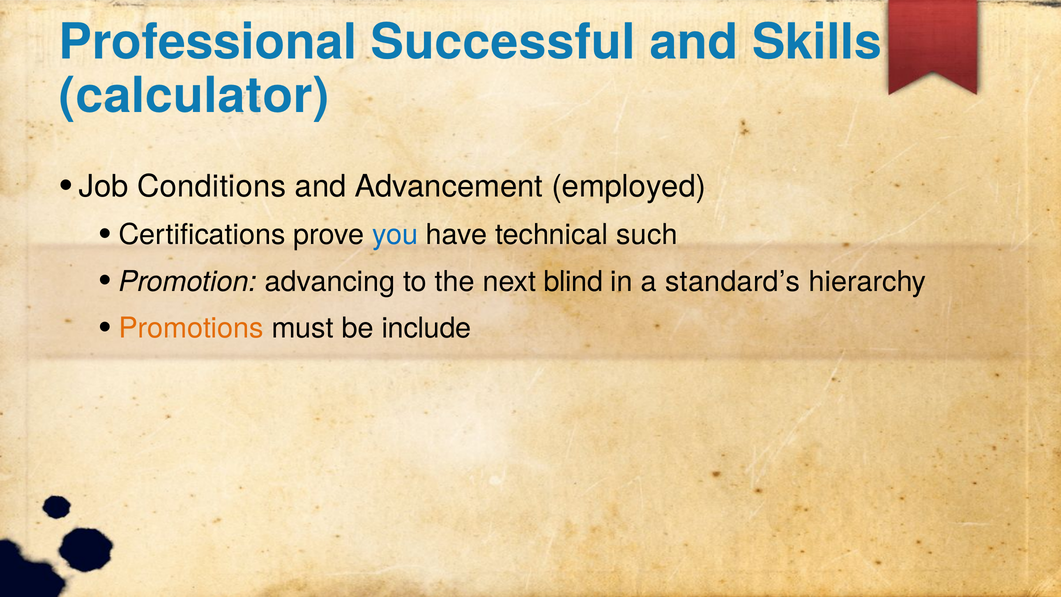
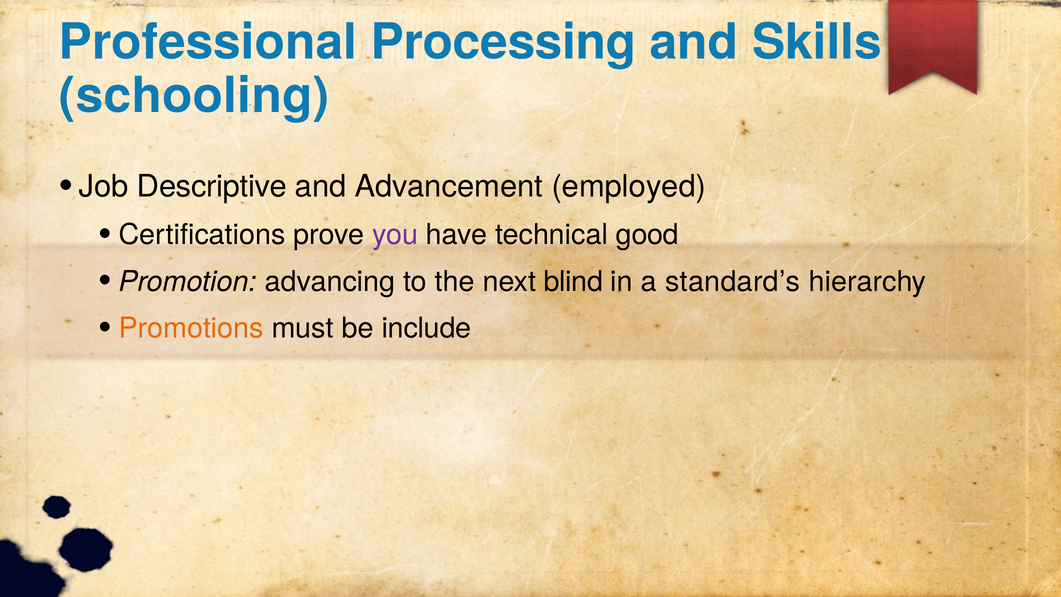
Successful: Successful -> Processing
calculator: calculator -> schooling
Conditions: Conditions -> Descriptive
you colour: blue -> purple
such: such -> good
